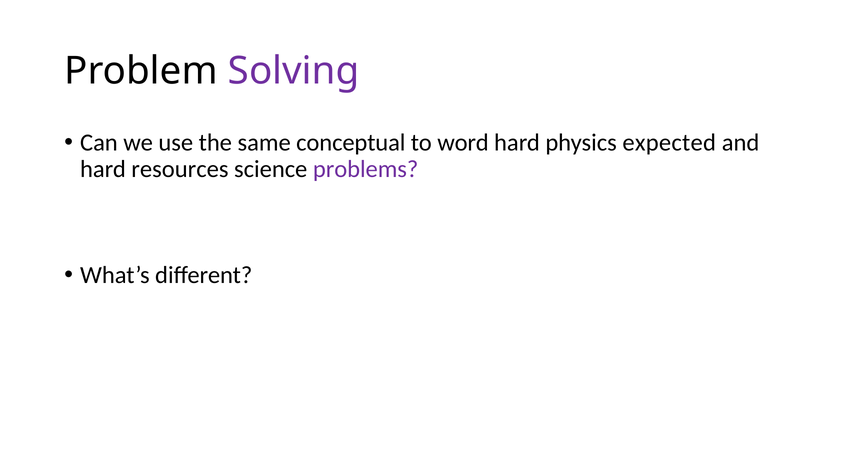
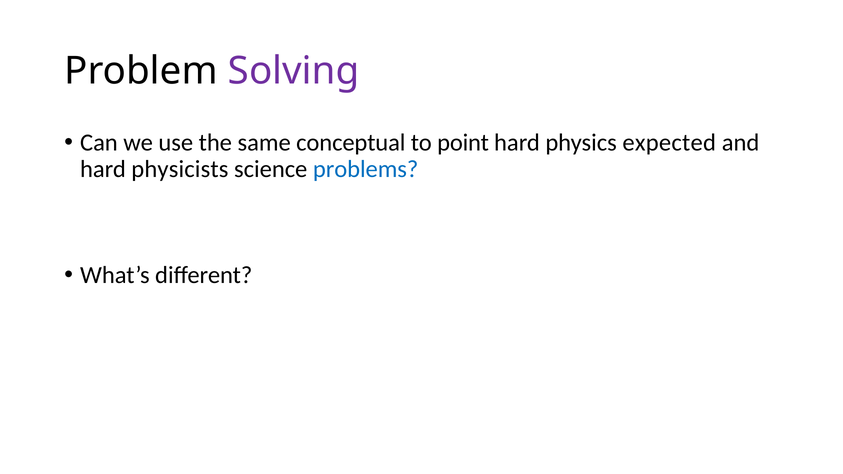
word: word -> point
resources: resources -> physicists
problems colour: purple -> blue
